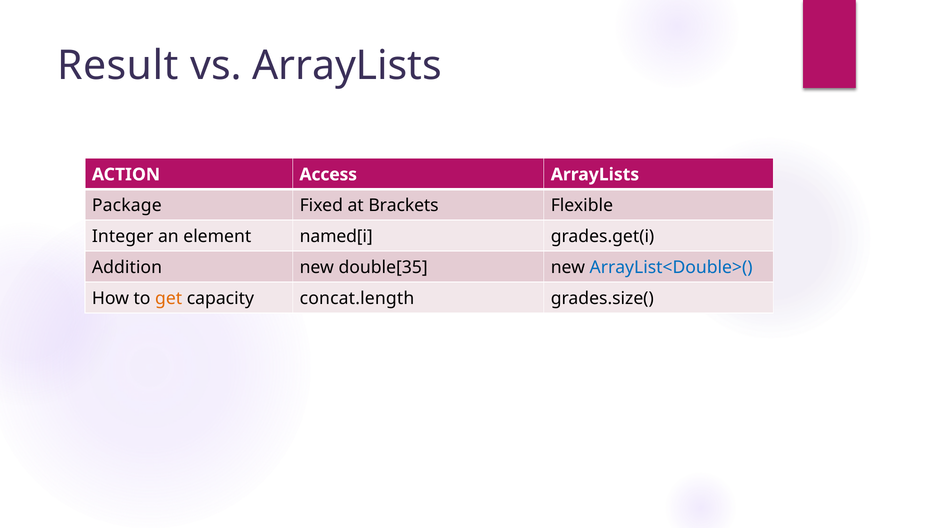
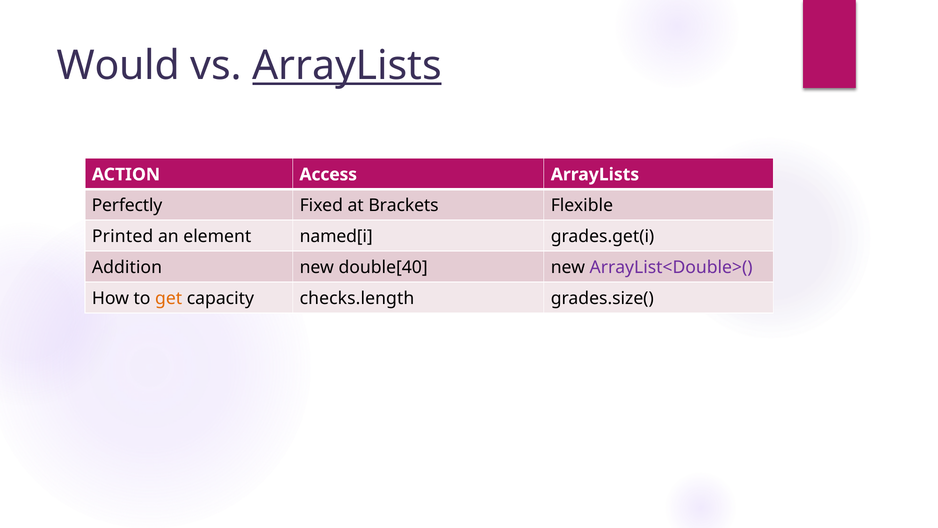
Result: Result -> Would
ArrayLists at (347, 66) underline: none -> present
Package: Package -> Perfectly
Integer: Integer -> Printed
double[35: double[35 -> double[40
ArrayList<Double>( colour: blue -> purple
concat.length: concat.length -> checks.length
